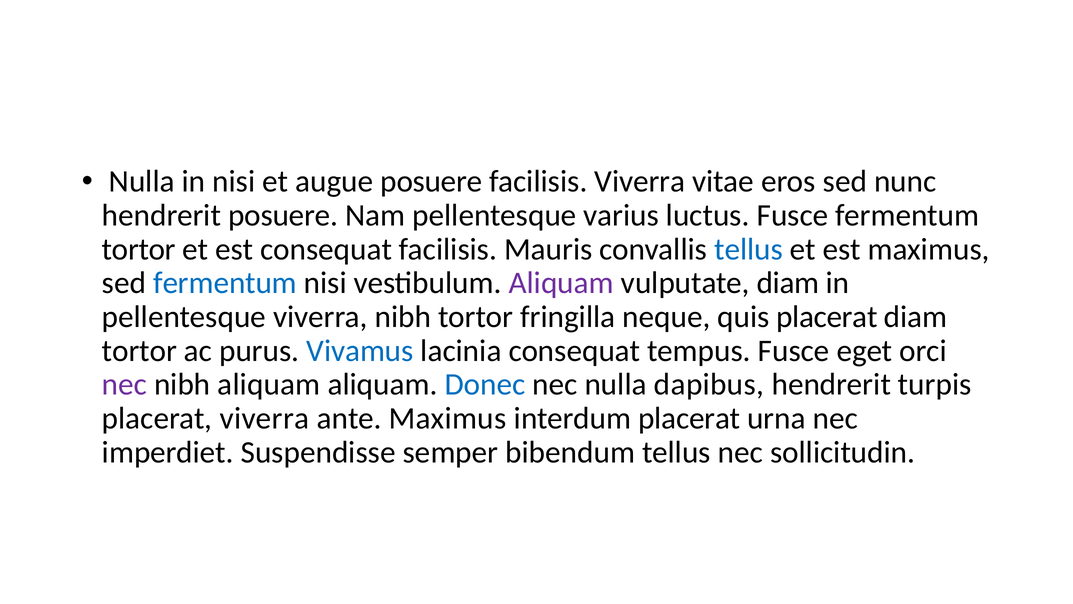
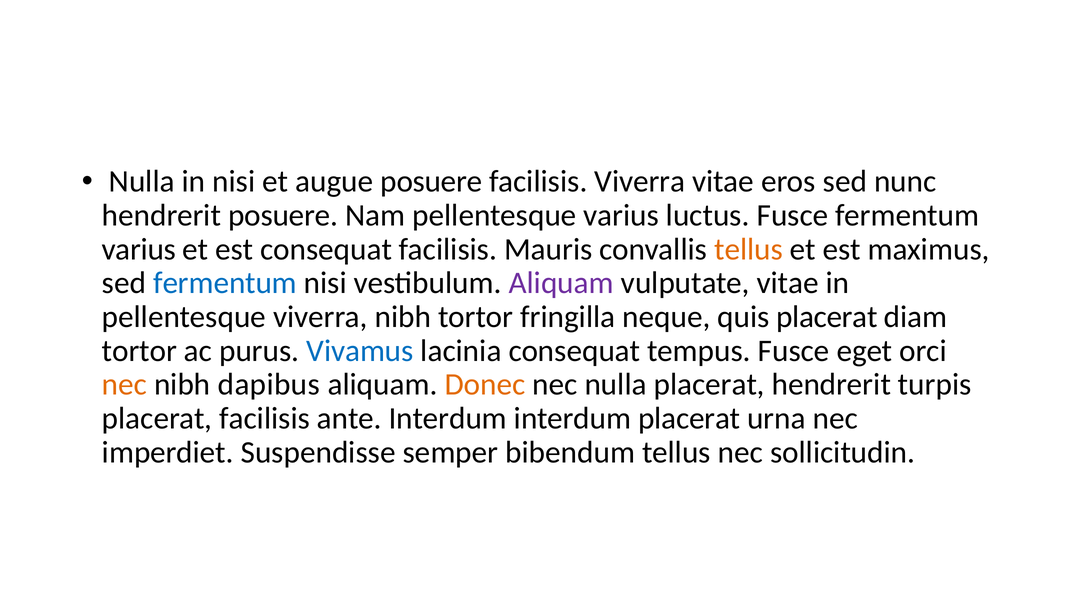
tortor at (139, 249): tortor -> varius
tellus at (749, 249) colour: blue -> orange
vulputate diam: diam -> vitae
nec at (124, 384) colour: purple -> orange
nibh aliquam: aliquam -> dapibus
Donec colour: blue -> orange
nulla dapibus: dapibus -> placerat
placerat viverra: viverra -> facilisis
ante Maximus: Maximus -> Interdum
